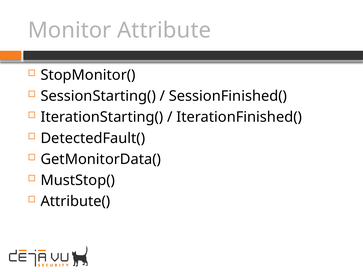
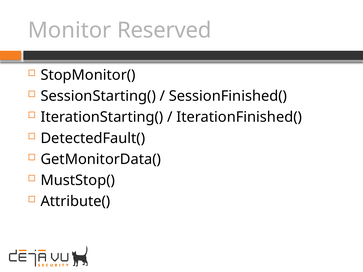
Attribute: Attribute -> Reserved
